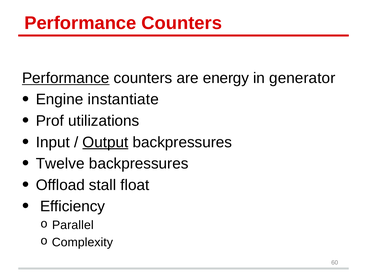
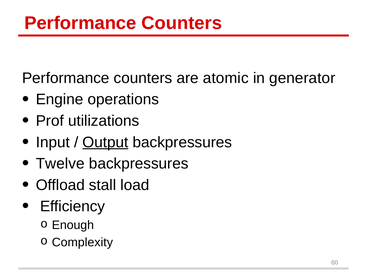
Performance at (66, 78) underline: present -> none
energy: energy -> atomic
instantiate: instantiate -> operations
float: float -> load
Parallel: Parallel -> Enough
